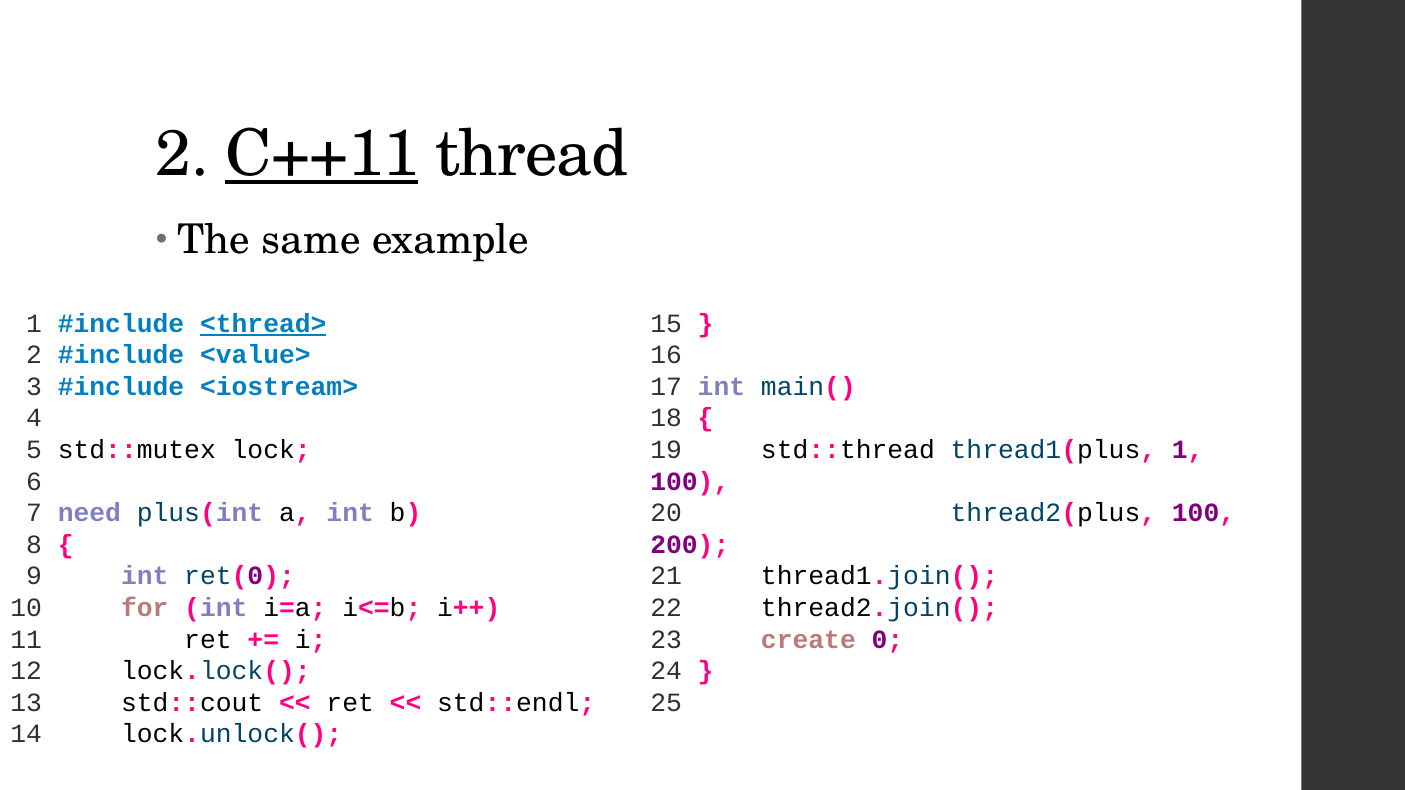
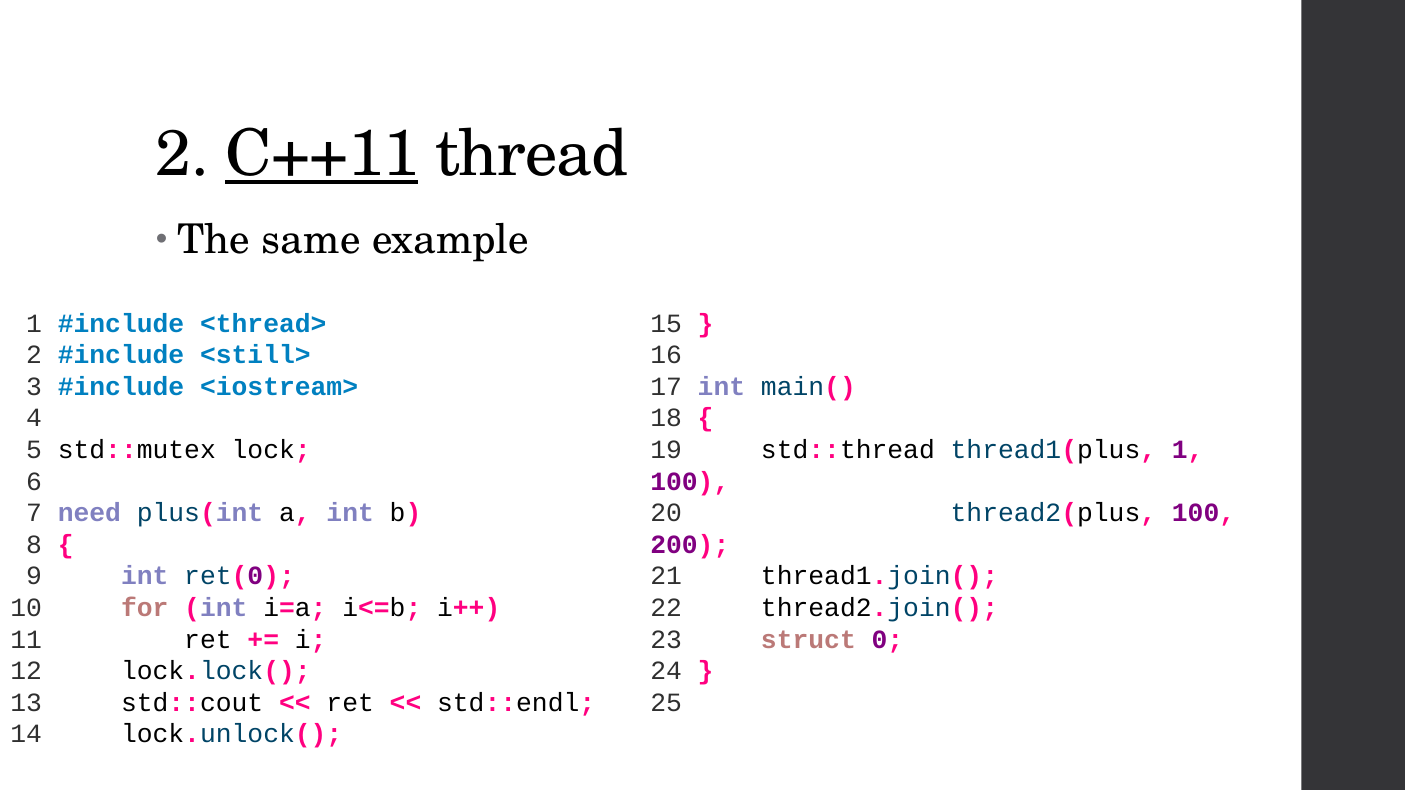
<thread> underline: present -> none
<value>: <value> -> <still>
create: create -> struct
